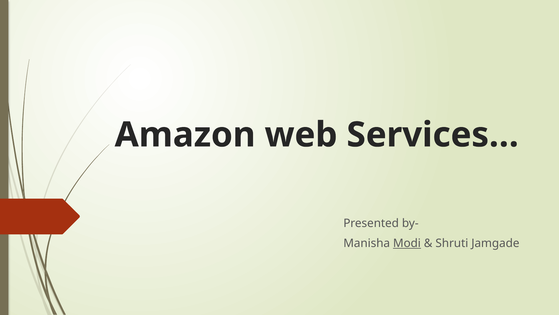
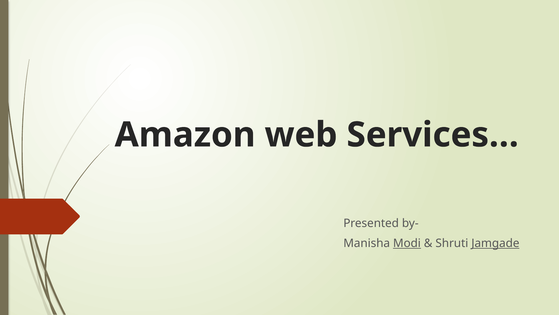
Jamgade underline: none -> present
